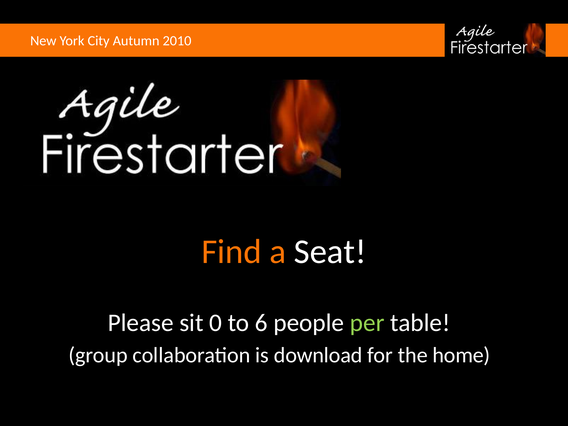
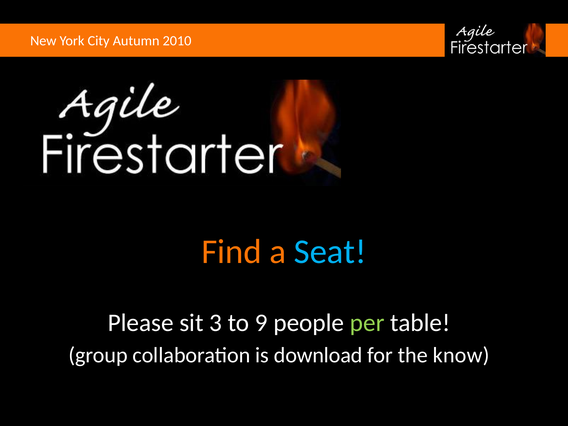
Seat colour: white -> light blue
0: 0 -> 3
6: 6 -> 9
home: home -> know
